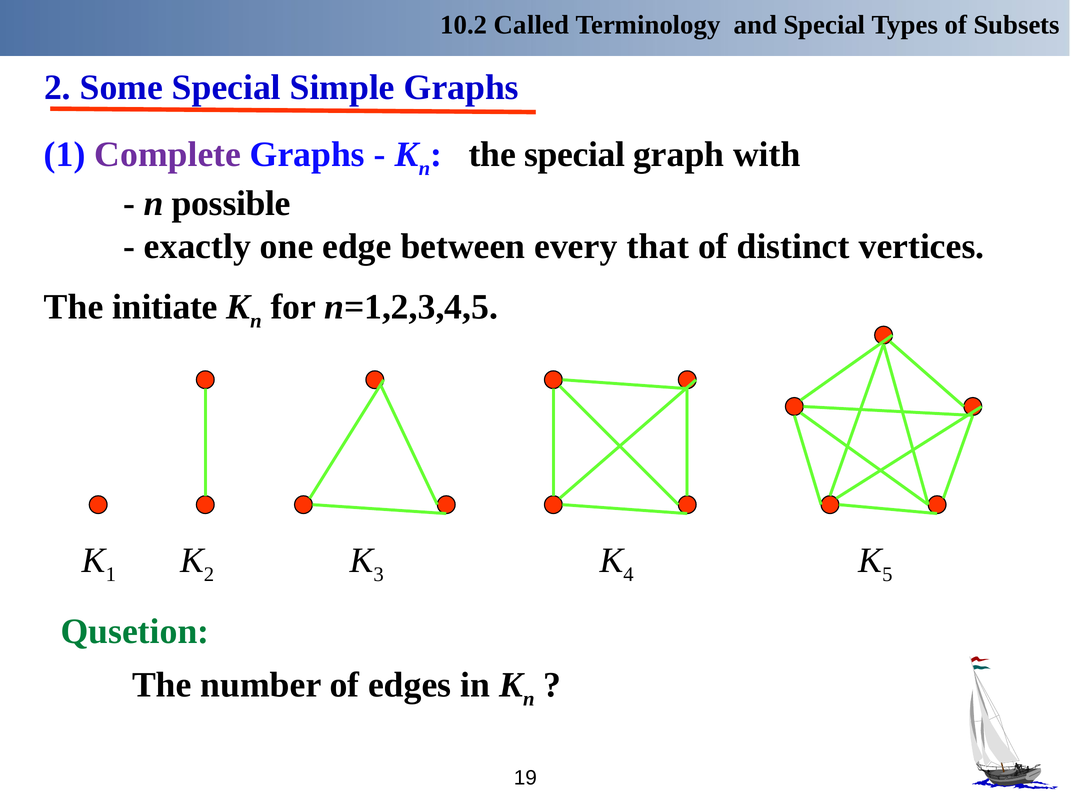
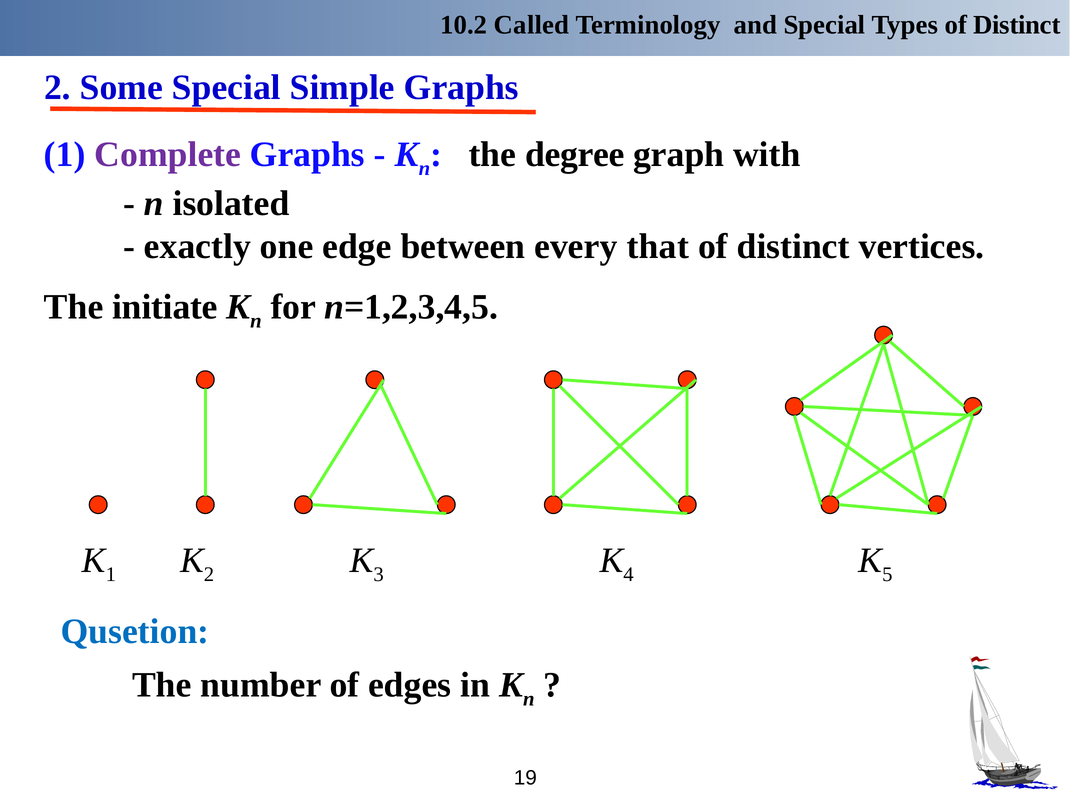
Types of Subsets: Subsets -> Distinct
the special: special -> degree
possible: possible -> isolated
Qusetion colour: green -> blue
